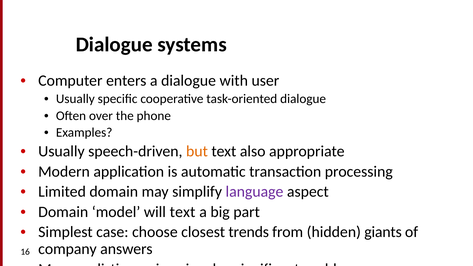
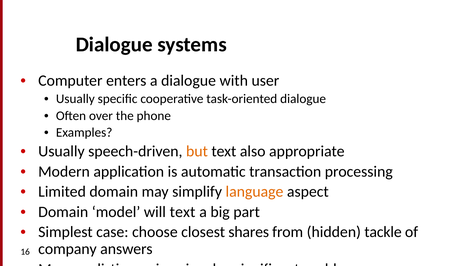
language colour: purple -> orange
trends: trends -> shares
giants: giants -> tackle
